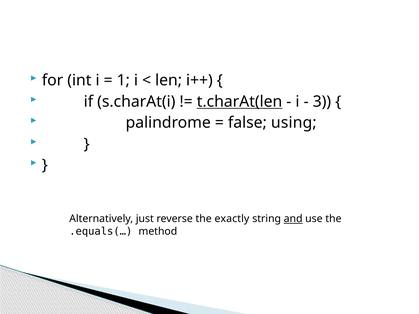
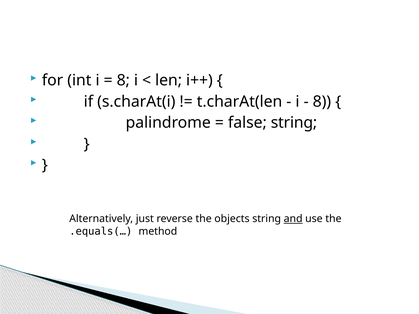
1 at (123, 80): 1 -> 8
t.charAt(len underline: present -> none
3 at (322, 102): 3 -> 8
false using: using -> string
exactly: exactly -> objects
